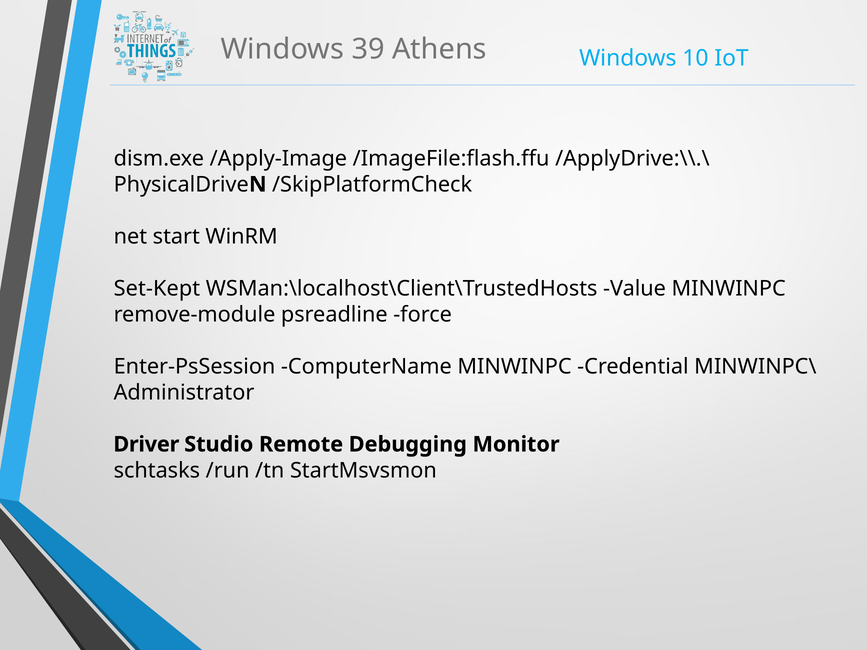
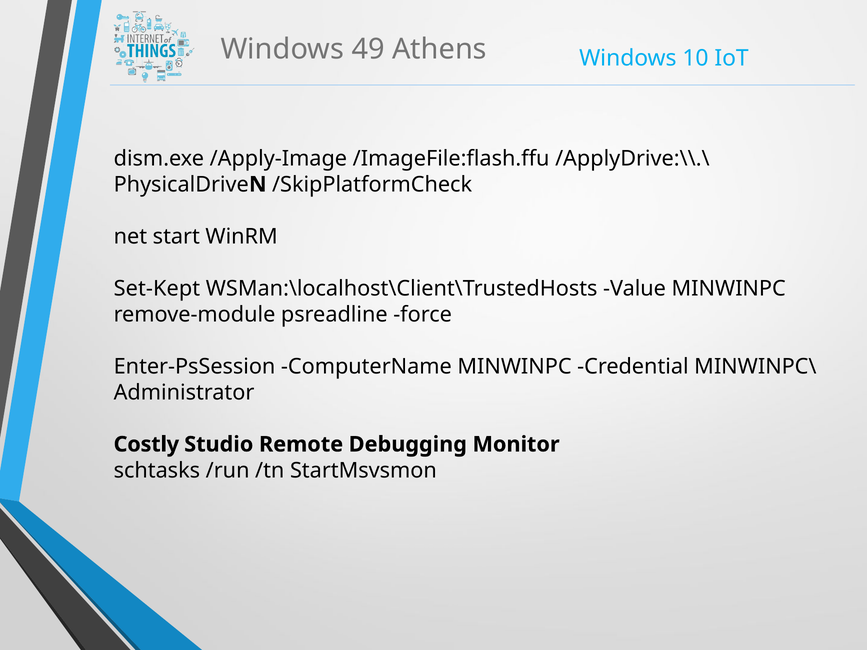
39: 39 -> 49
Driver: Driver -> Costly
